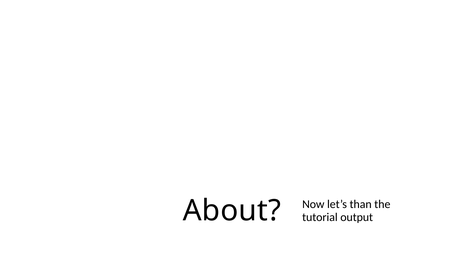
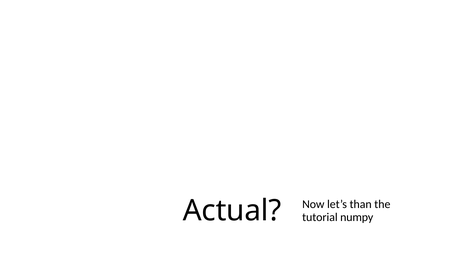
About: About -> Actual
output: output -> numpy
